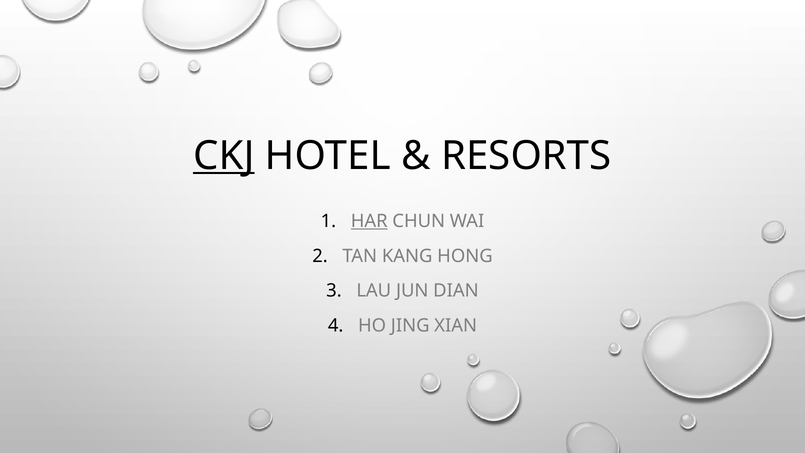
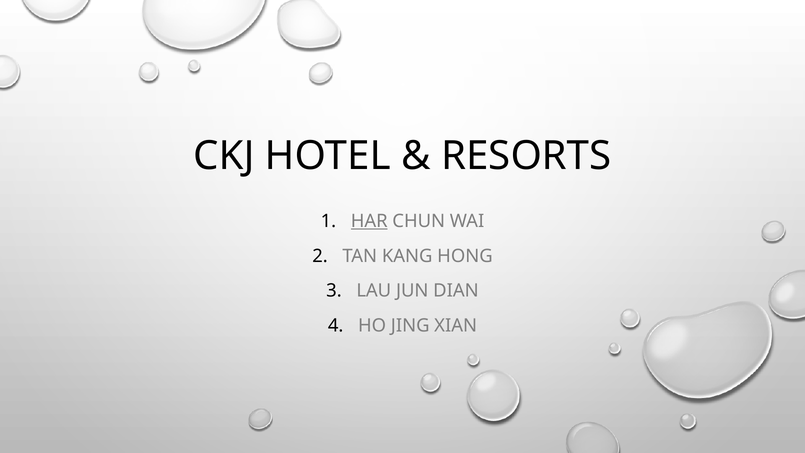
CKJ underline: present -> none
